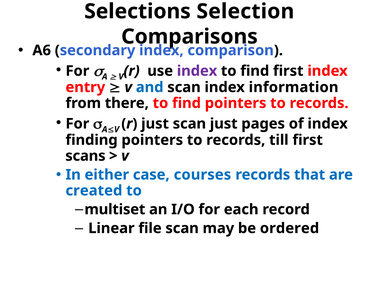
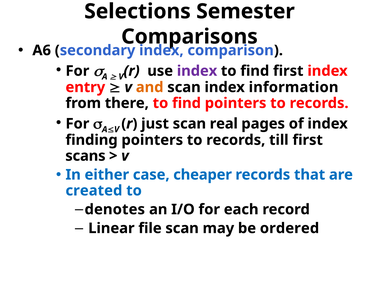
Selection: Selection -> Semester
and colour: blue -> orange
scan just: just -> real
courses: courses -> cheaper
multiset: multiset -> denotes
